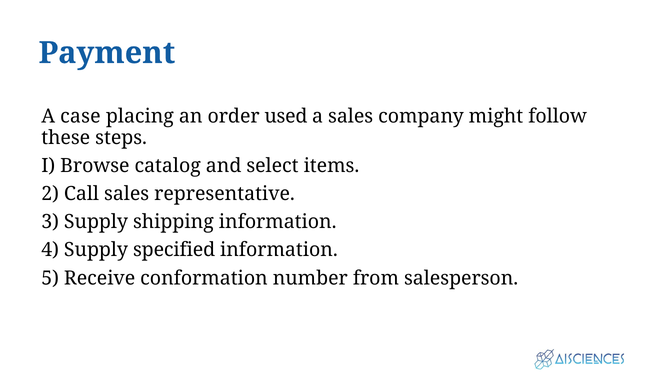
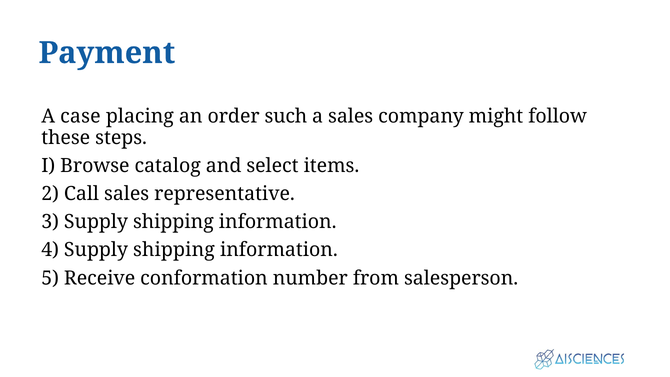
used: used -> such
4 Supply specified: specified -> shipping
